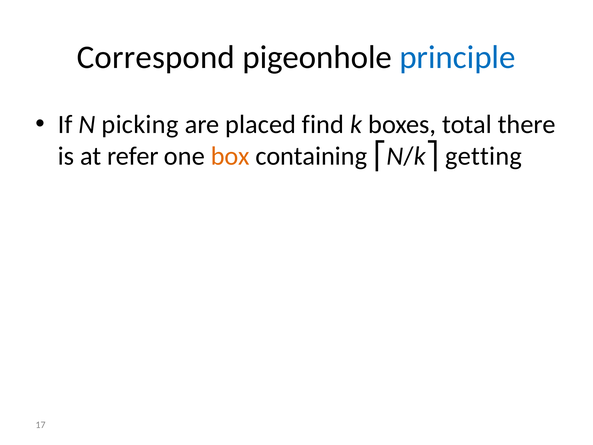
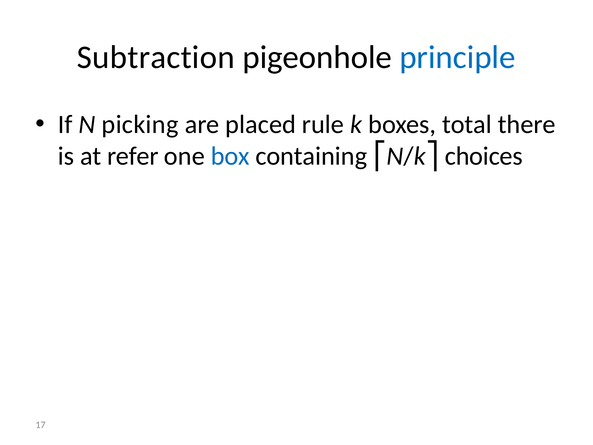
Correspond: Correspond -> Subtraction
find: find -> rule
box colour: orange -> blue
getting: getting -> choices
